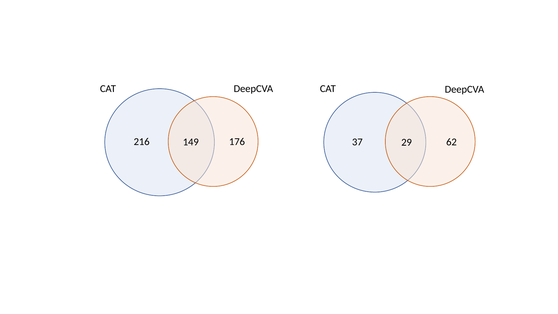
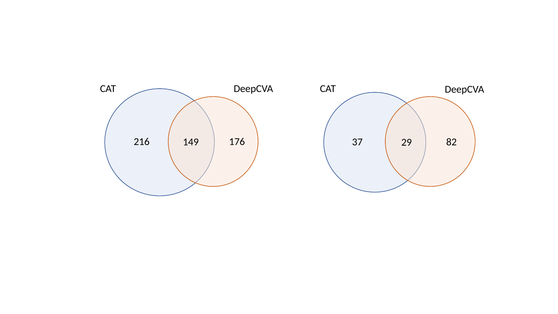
62: 62 -> 82
